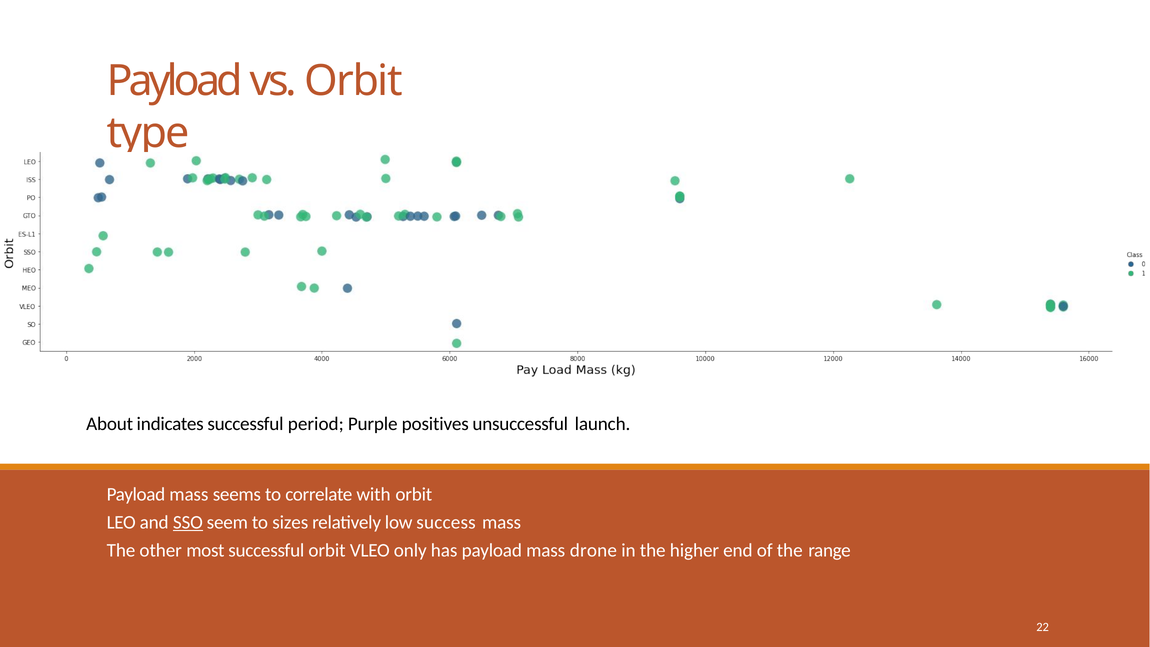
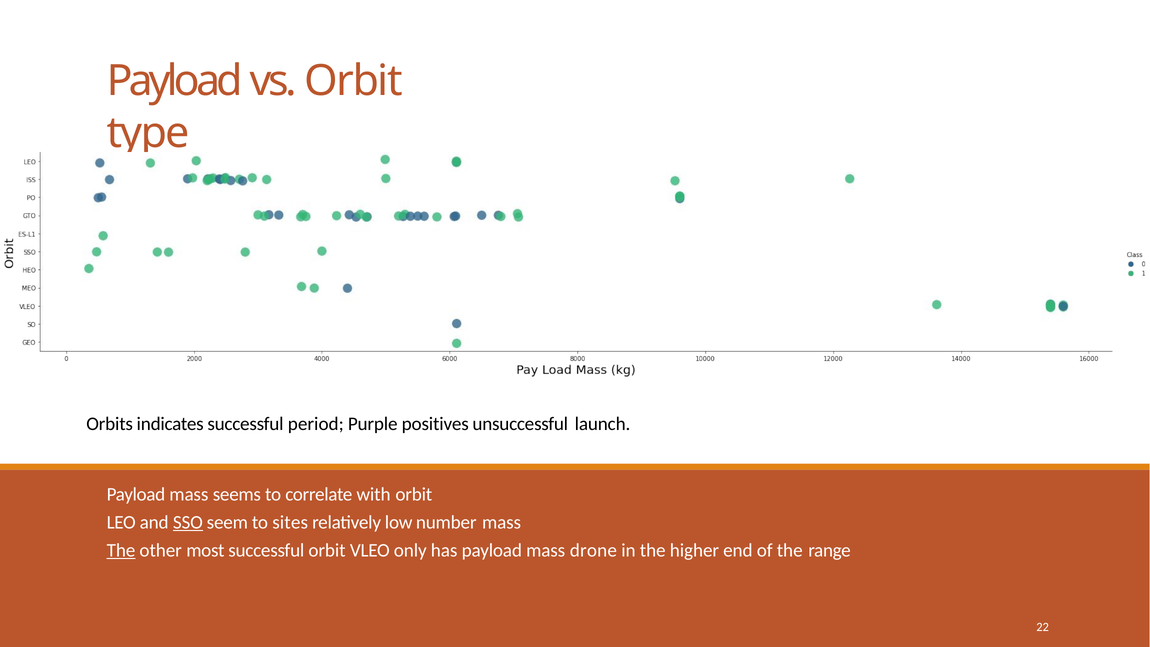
About: About -> Orbits
sizes: sizes -> sites
success: success -> number
The at (121, 550) underline: none -> present
